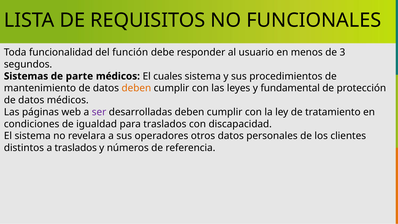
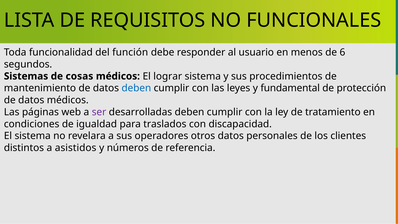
3: 3 -> 6
parte: parte -> cosas
cuales: cuales -> lograr
deben at (136, 88) colour: orange -> blue
a traslados: traslados -> asistidos
